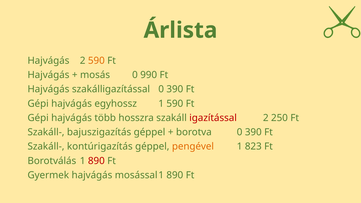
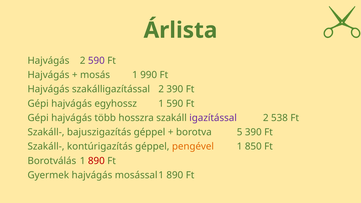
590 at (96, 61) colour: orange -> purple
mosás 0: 0 -> 1
szakálligazítással 0: 0 -> 2
igazítással colour: red -> purple
250: 250 -> 538
borotva 0: 0 -> 5
823: 823 -> 850
